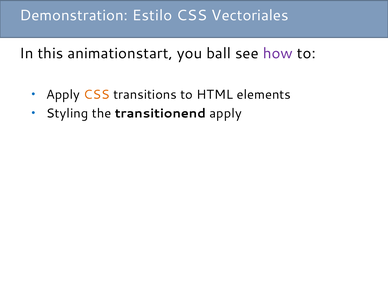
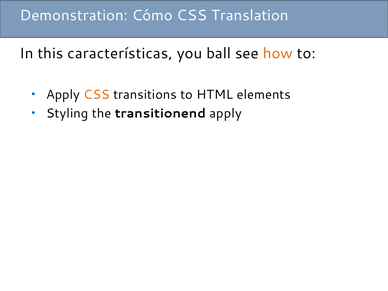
Estilo: Estilo -> Cómo
Vectoriales: Vectoriales -> Translation
animationstart: animationstart -> características
how colour: purple -> orange
